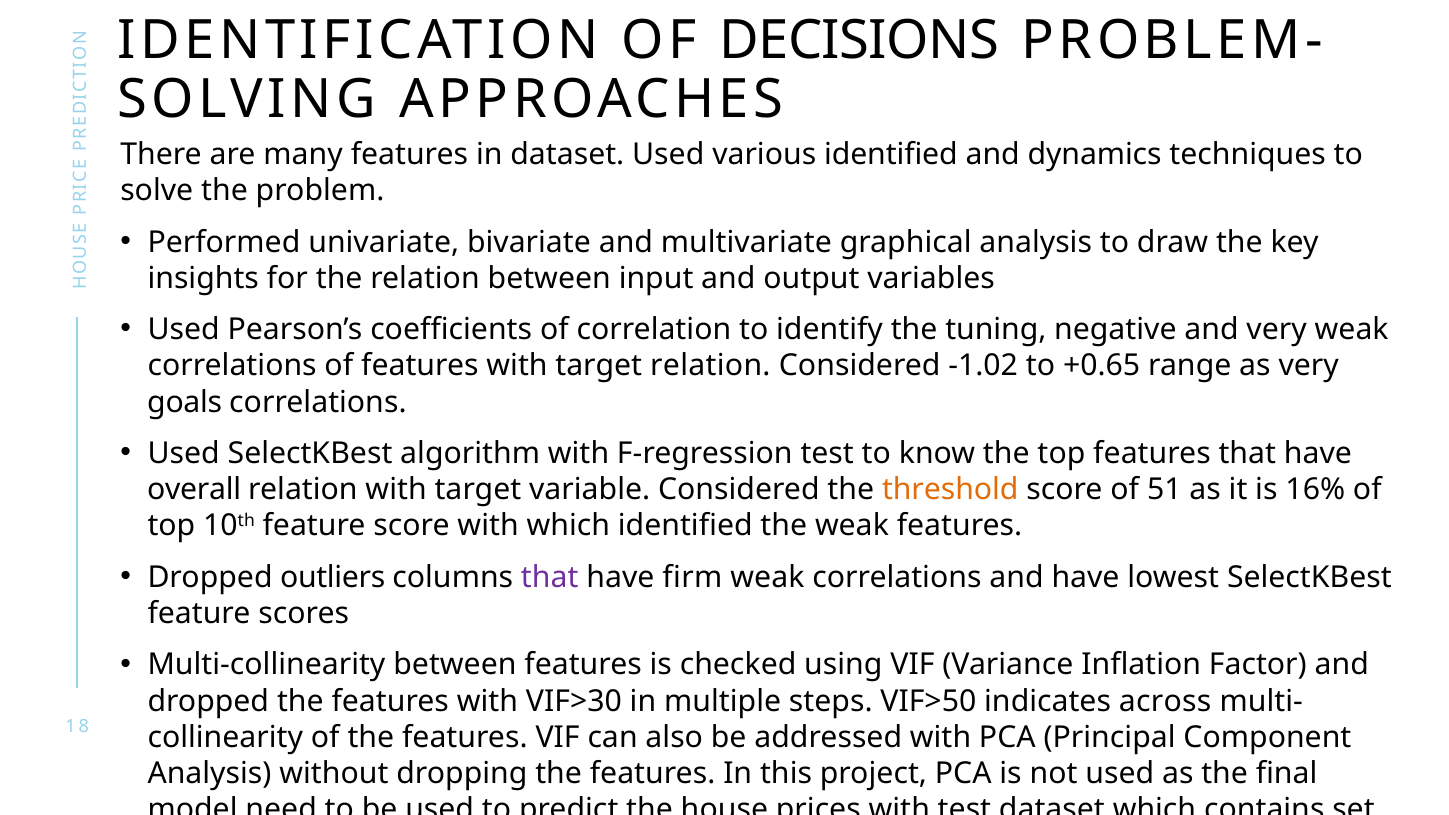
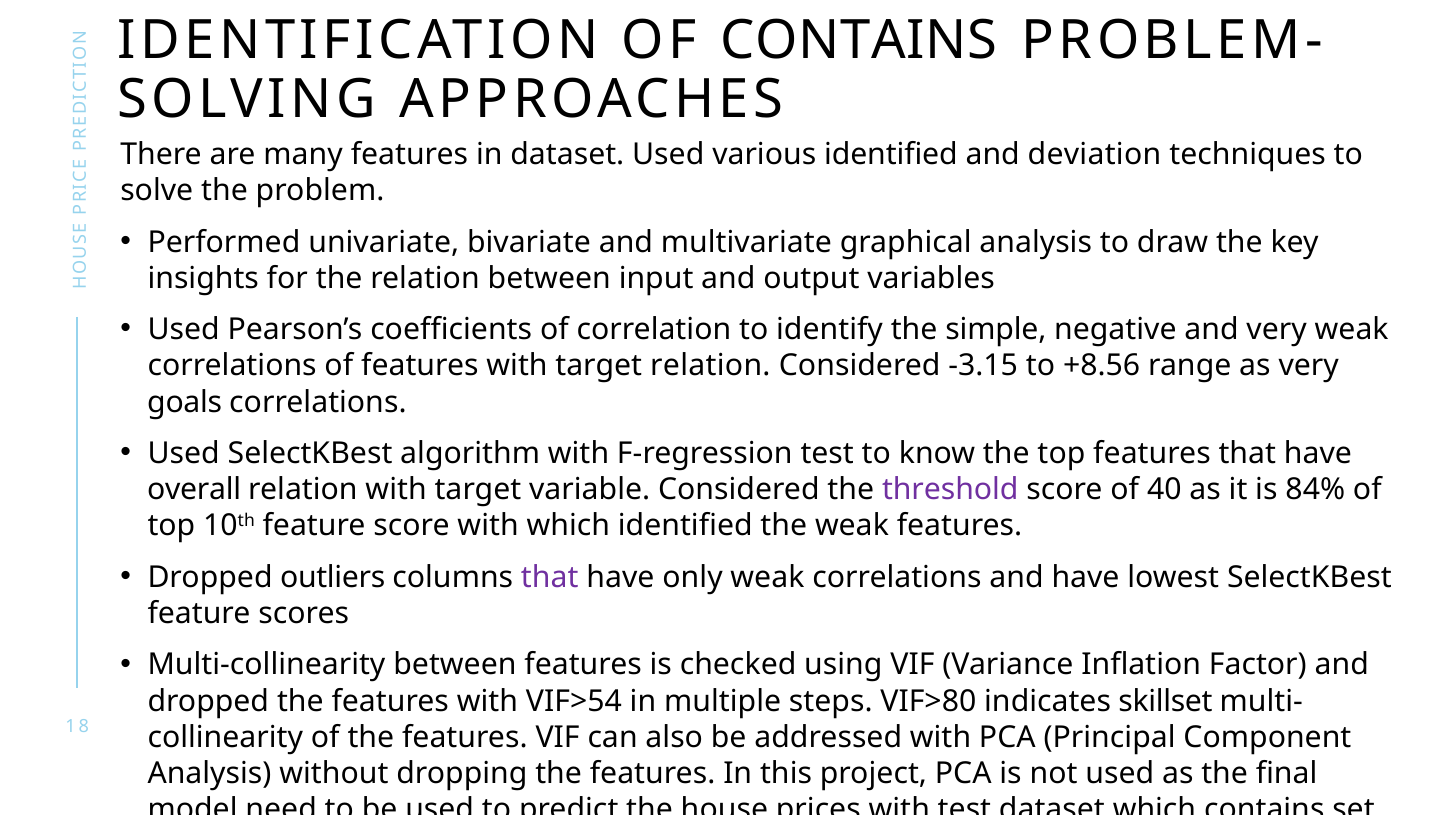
OF DECISIONS: DECISIONS -> CONTAINS
dynamics: dynamics -> deviation
tuning: tuning -> simple
-1.02: -1.02 -> -3.15
+0.65: +0.65 -> +8.56
threshold colour: orange -> purple
51: 51 -> 40
16%: 16% -> 84%
firm: firm -> only
VIF>30: VIF>30 -> VIF>54
VIF>50: VIF>50 -> VIF>80
across: across -> skillset
